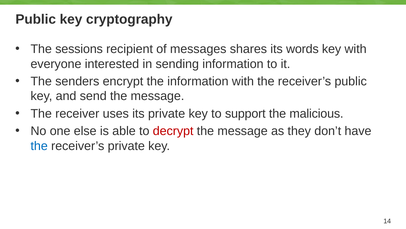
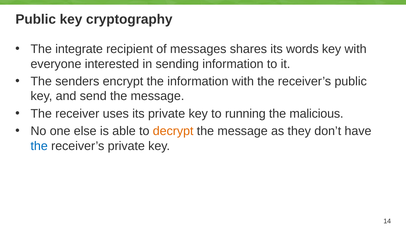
sessions: sessions -> integrate
support: support -> running
decrypt colour: red -> orange
